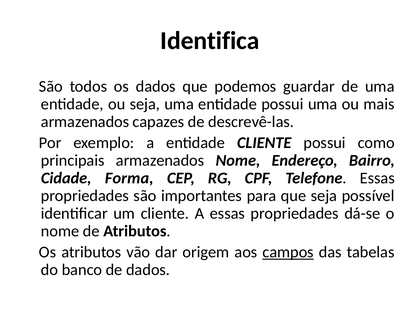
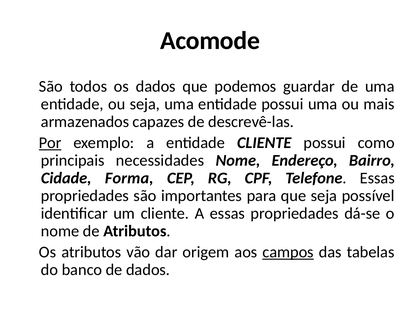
Identifica: Identifica -> Acomode
Por underline: none -> present
principais armazenados: armazenados -> necessidades
